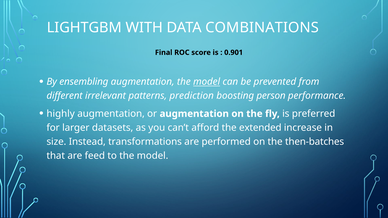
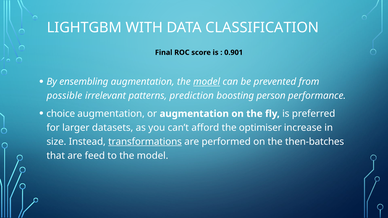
COMBINATIONS: COMBINATIONS -> CLASSIFICATION
different: different -> possible
highly: highly -> choice
extended: extended -> optimiser
transformations underline: none -> present
